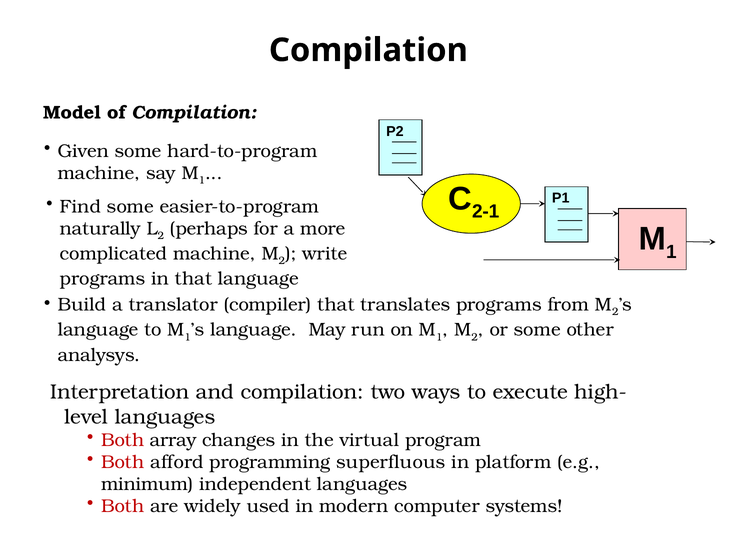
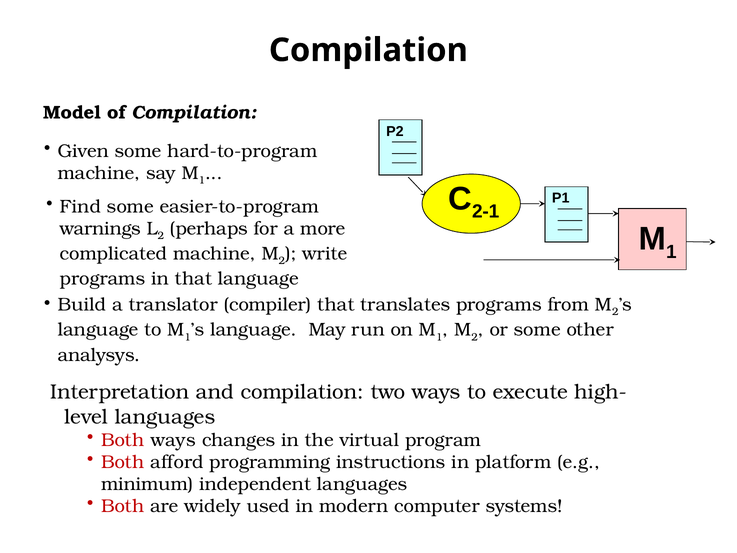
naturally: naturally -> warnings
Both array: array -> ways
superfluous: superfluous -> instructions
